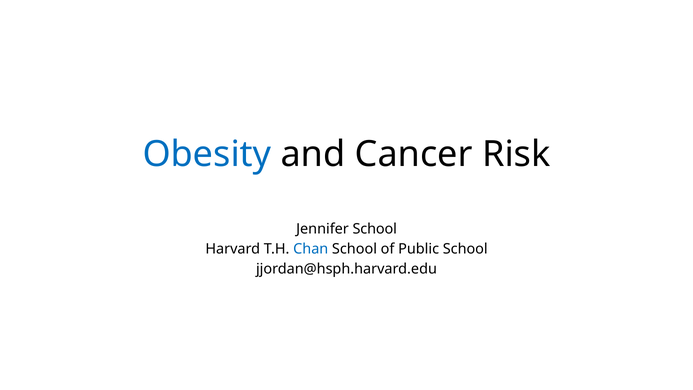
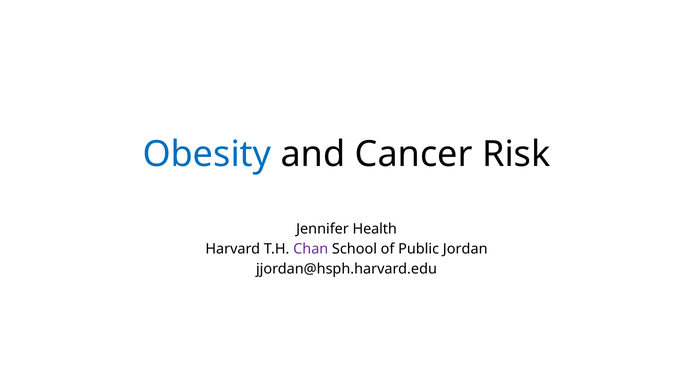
Jennifer School: School -> Health
Chan colour: blue -> purple
Public School: School -> Jordan
